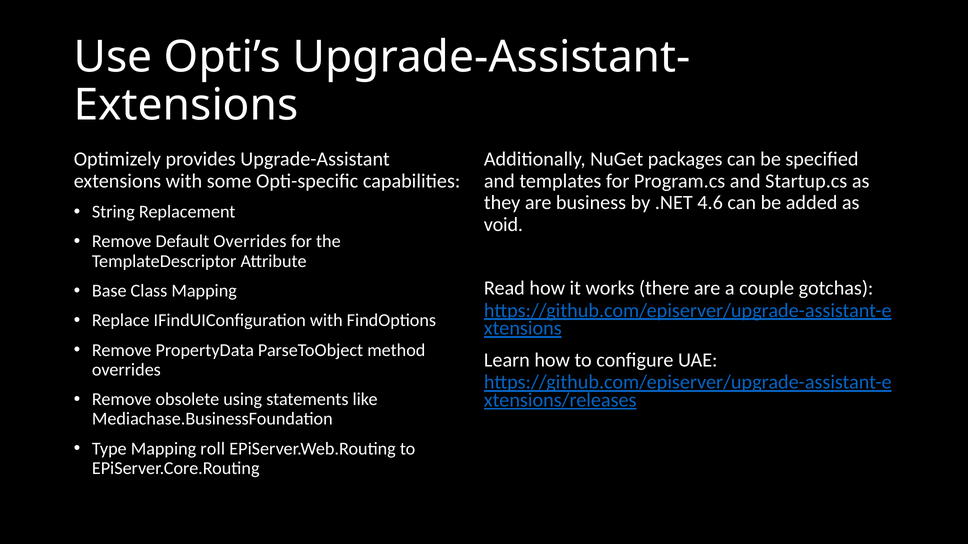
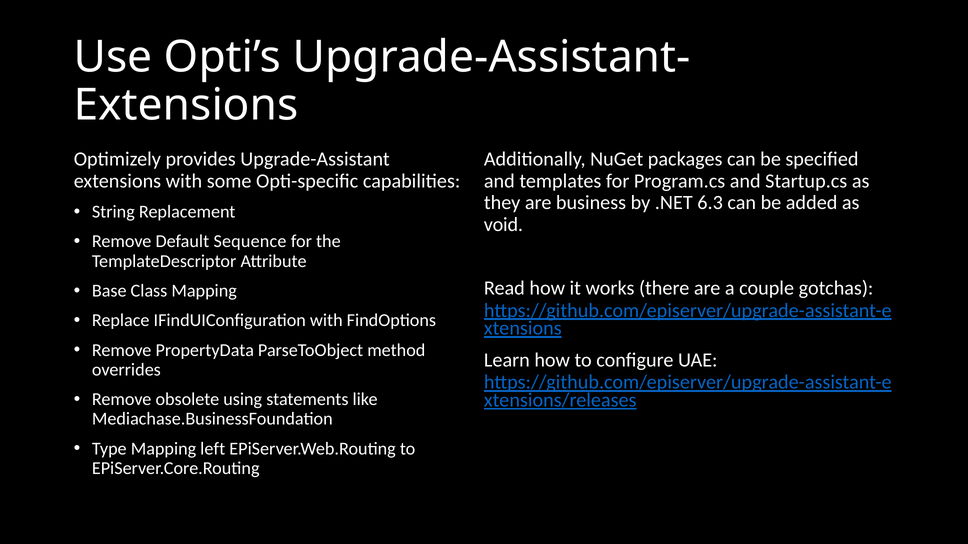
4.6: 4.6 -> 6.3
Default Overrides: Overrides -> Sequence
roll: roll -> left
